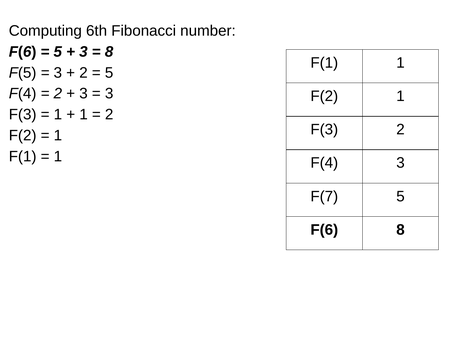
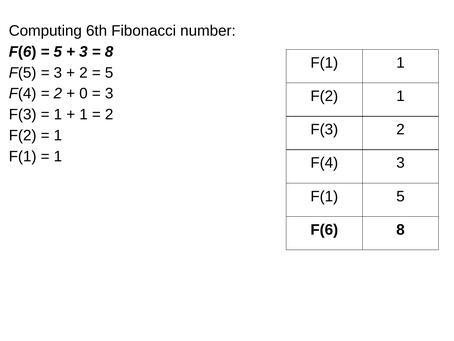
3 at (83, 93): 3 -> 0
F(7 at (324, 196): F(7 -> F(1
